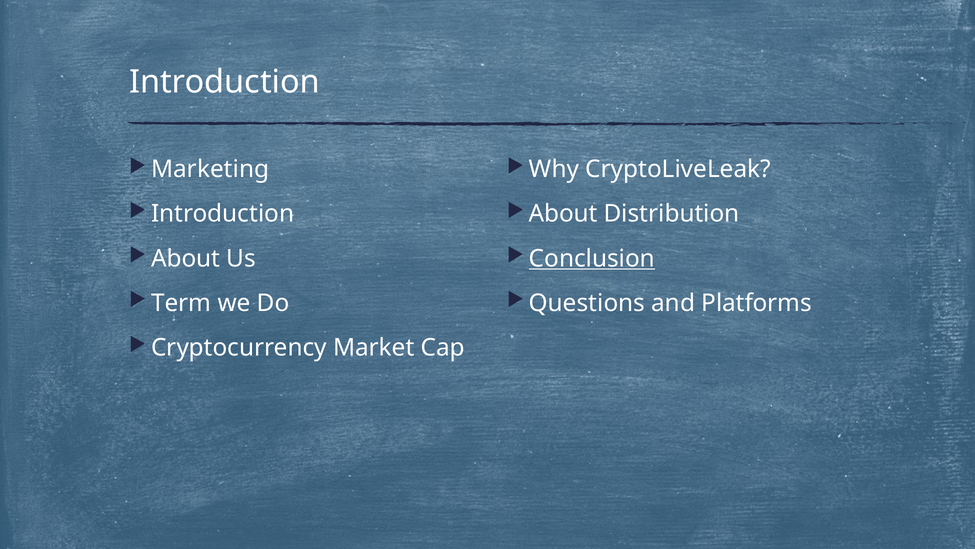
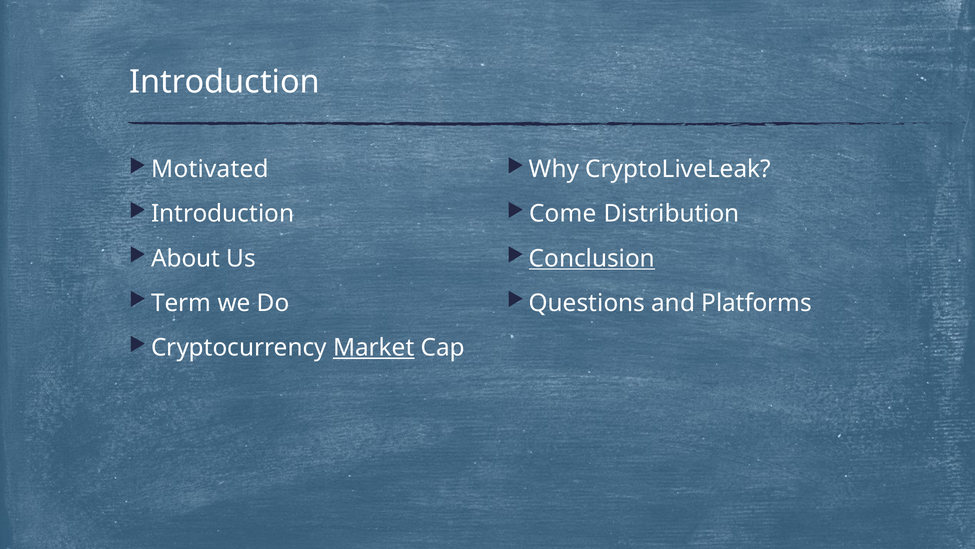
Marketing: Marketing -> Motivated
About at (563, 214): About -> Come
Market underline: none -> present
